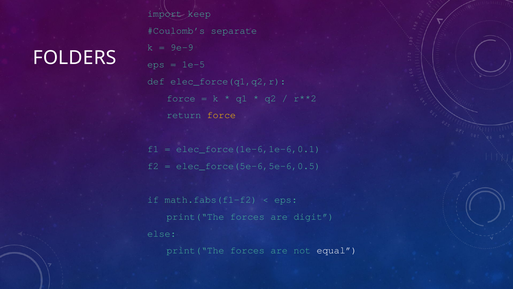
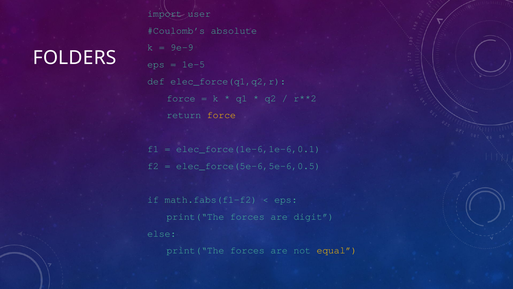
keep: keep -> user
separate: separate -> absolute
equal colour: white -> yellow
